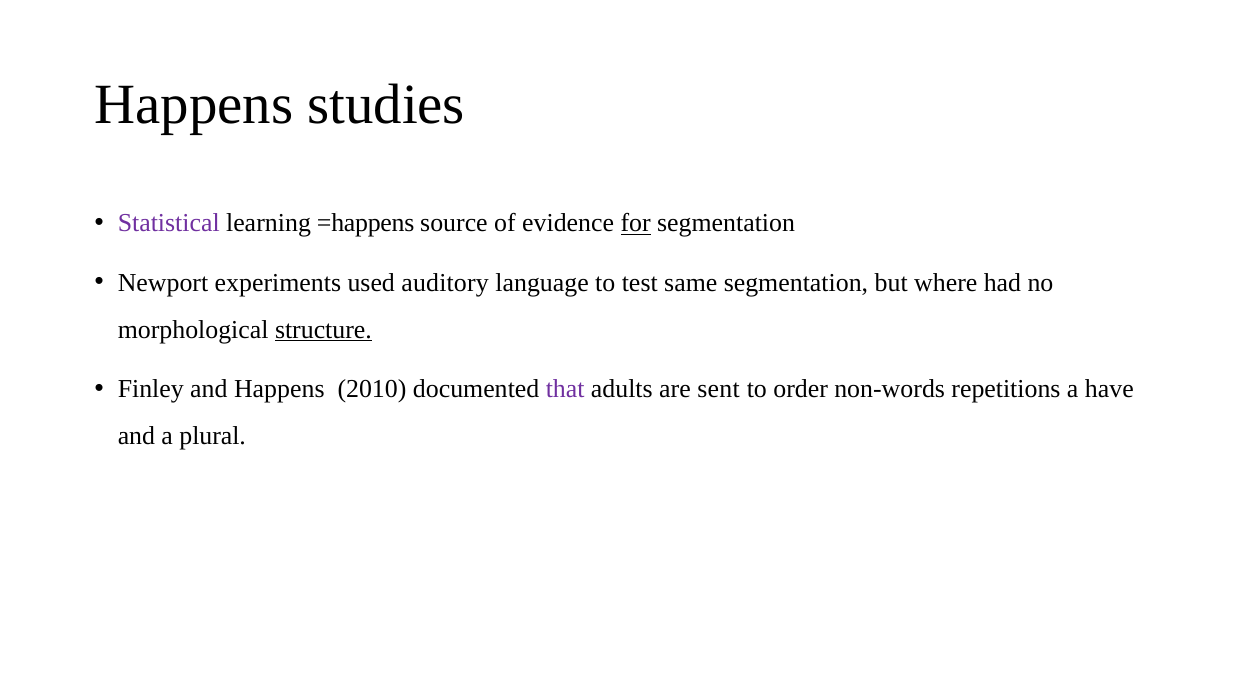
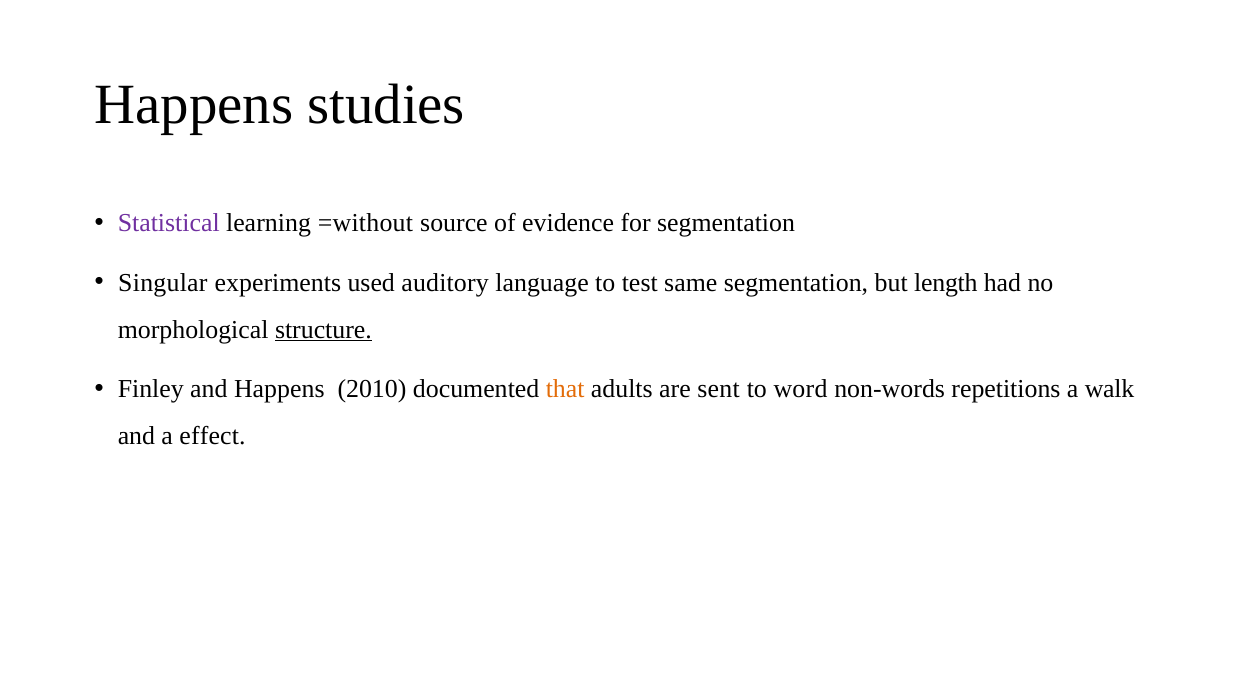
=happens: =happens -> =without
for underline: present -> none
Newport: Newport -> Singular
where: where -> length
that colour: purple -> orange
order: order -> word
have: have -> walk
plural: plural -> effect
